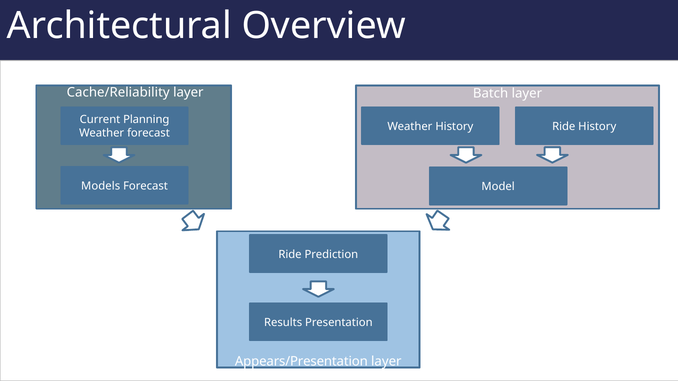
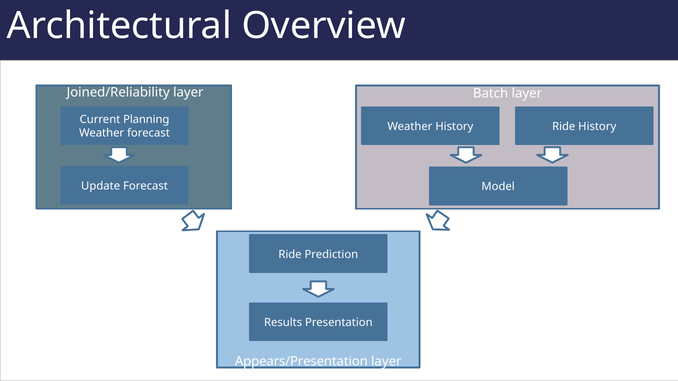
Cache/Reliability: Cache/Reliability -> Joined/Reliability
Models: Models -> Update
